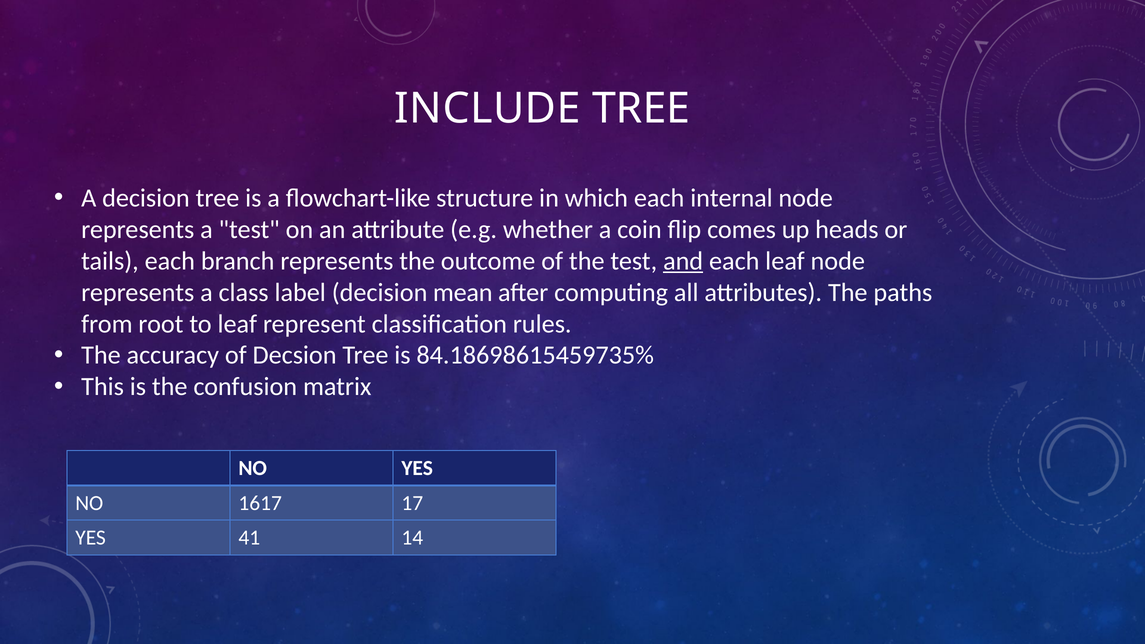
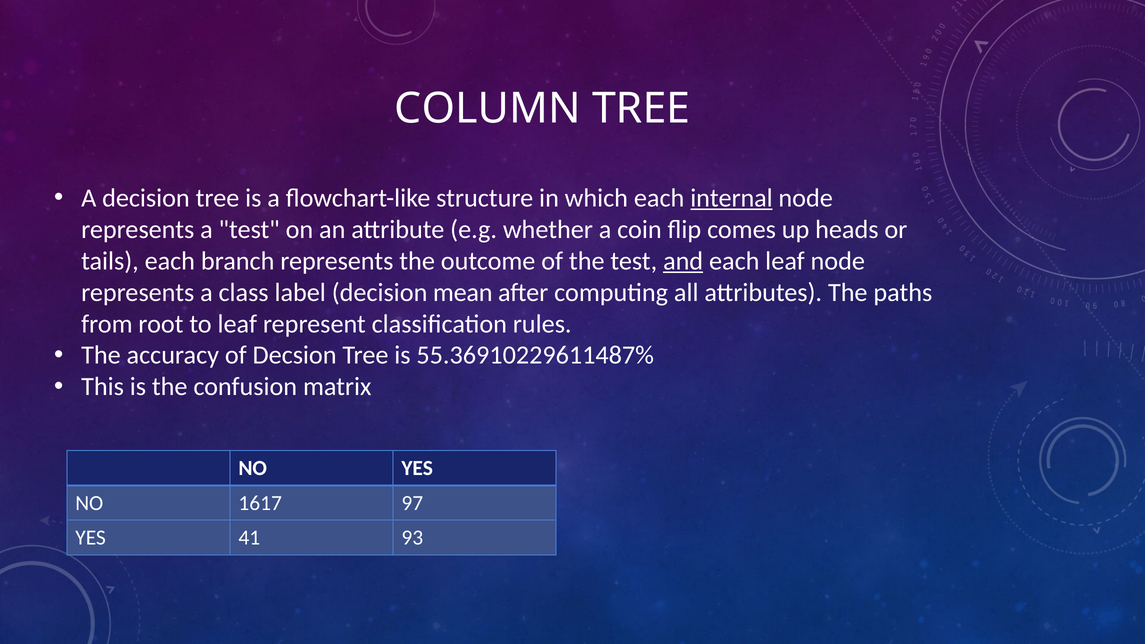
INCLUDE: INCLUDE -> COLUMN
internal underline: none -> present
84.18698615459735%: 84.18698615459735% -> 55.36910229611487%
17: 17 -> 97
14: 14 -> 93
